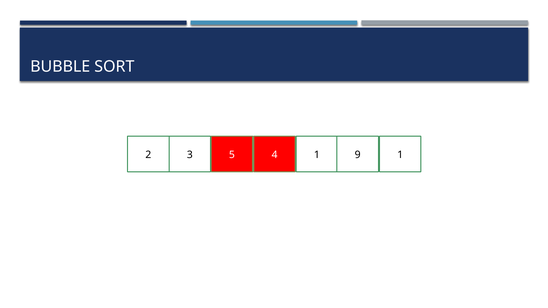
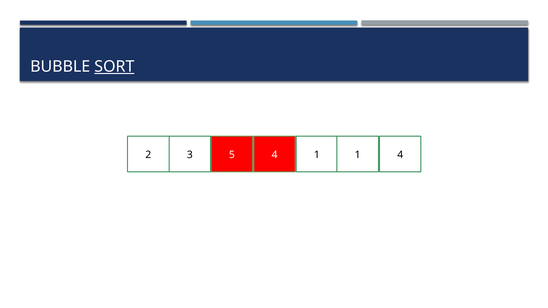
SORT underline: none -> present
4 9: 9 -> 1
3 1: 1 -> 4
